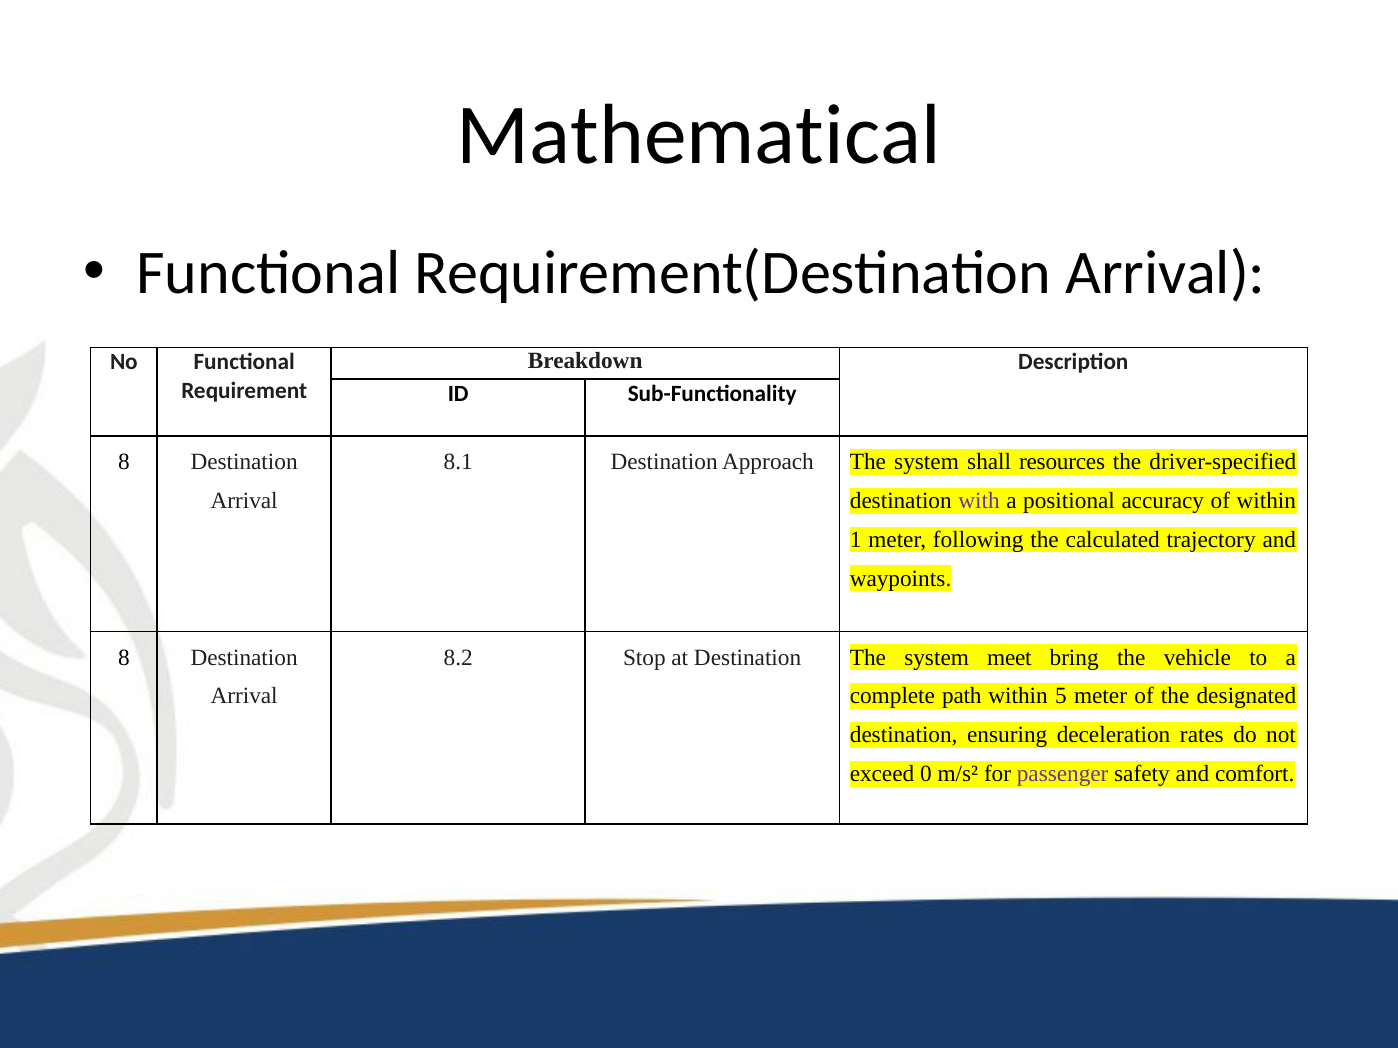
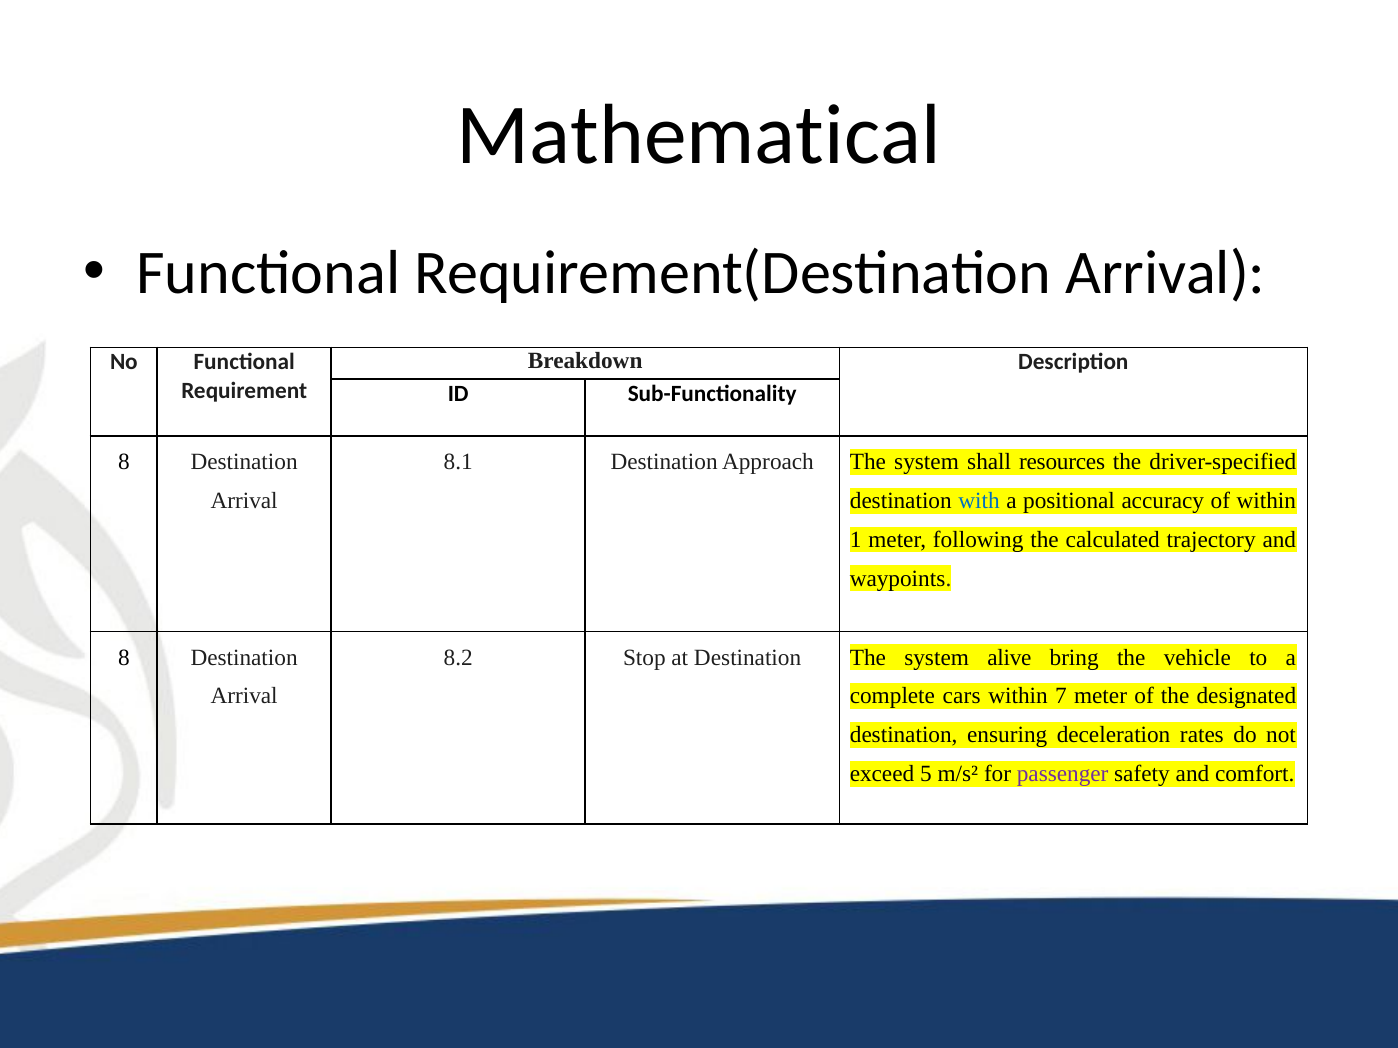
with colour: purple -> blue
meet: meet -> alive
path: path -> cars
5: 5 -> 7
0: 0 -> 5
